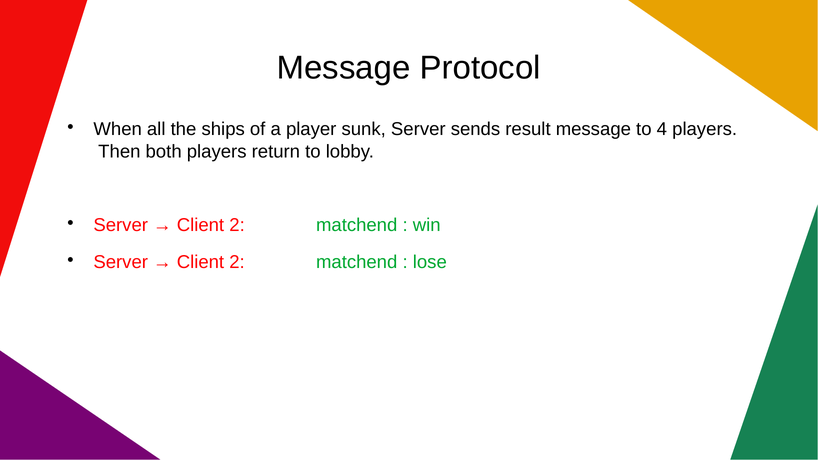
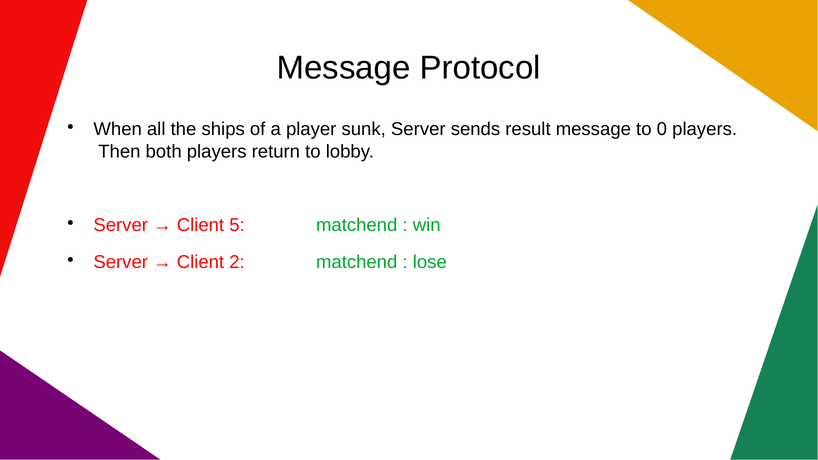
4: 4 -> 0
2 at (237, 225): 2 -> 5
